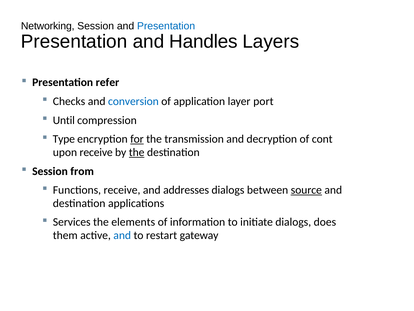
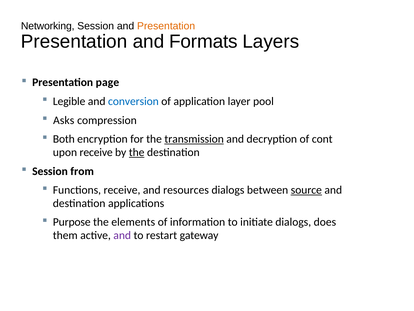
Presentation at (166, 26) colour: blue -> orange
Handles: Handles -> Formats
refer: refer -> page
Checks: Checks -> Legible
port: port -> pool
Until: Until -> Asks
Type: Type -> Both
for underline: present -> none
transmission underline: none -> present
addresses: addresses -> resources
Services: Services -> Purpose
and at (122, 235) colour: blue -> purple
